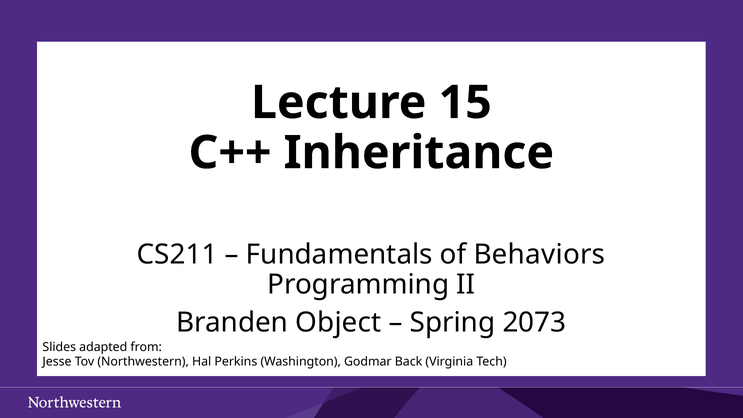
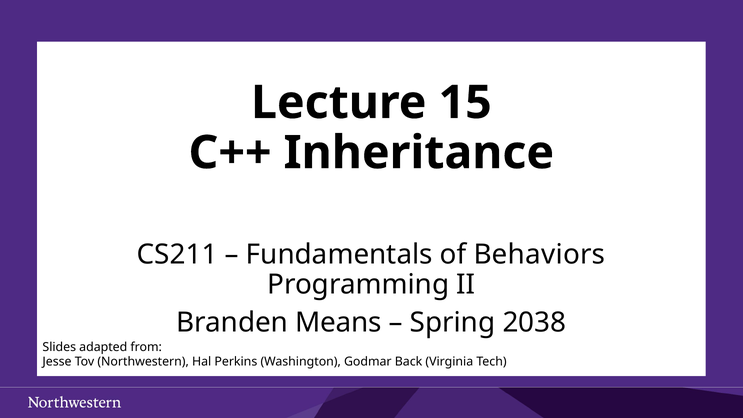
Object: Object -> Means
2073: 2073 -> 2038
